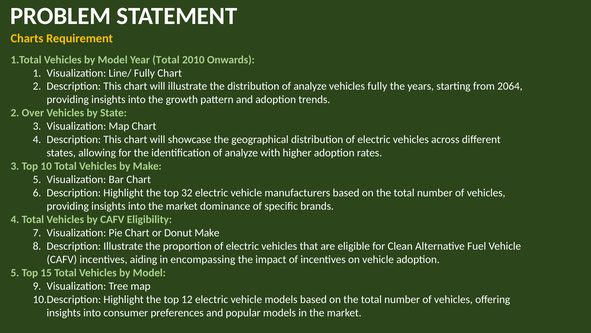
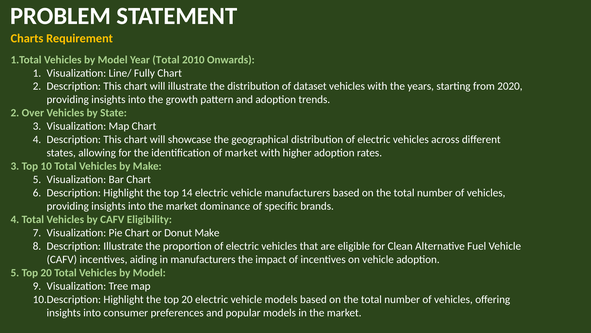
distribution of analyze: analyze -> dataset
vehicles fully: fully -> with
2064: 2064 -> 2020
identification of analyze: analyze -> market
32: 32 -> 14
in encompassing: encompassing -> manufacturers
5 Top 15: 15 -> 20
the top 12: 12 -> 20
